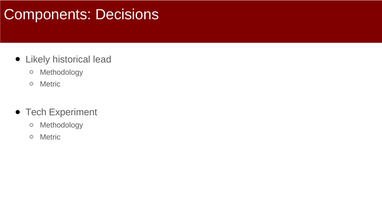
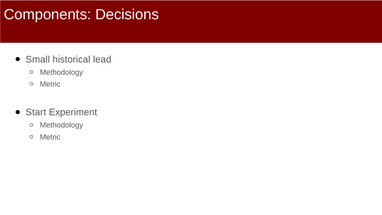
Likely: Likely -> Small
Tech: Tech -> Start
